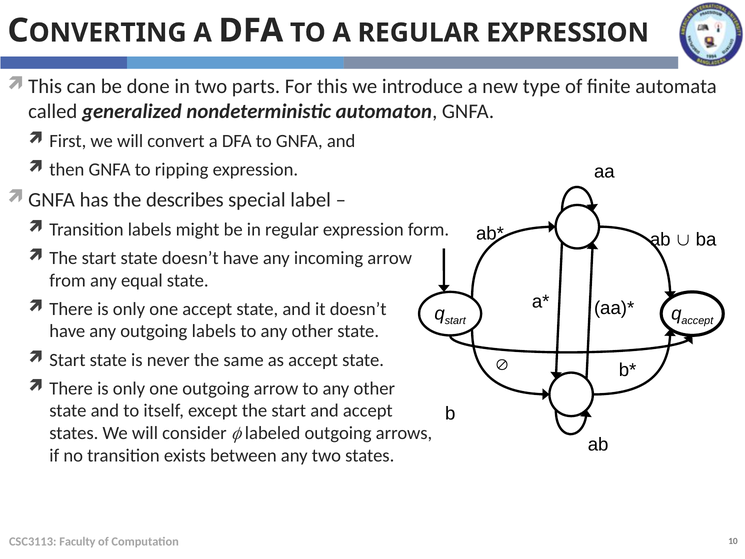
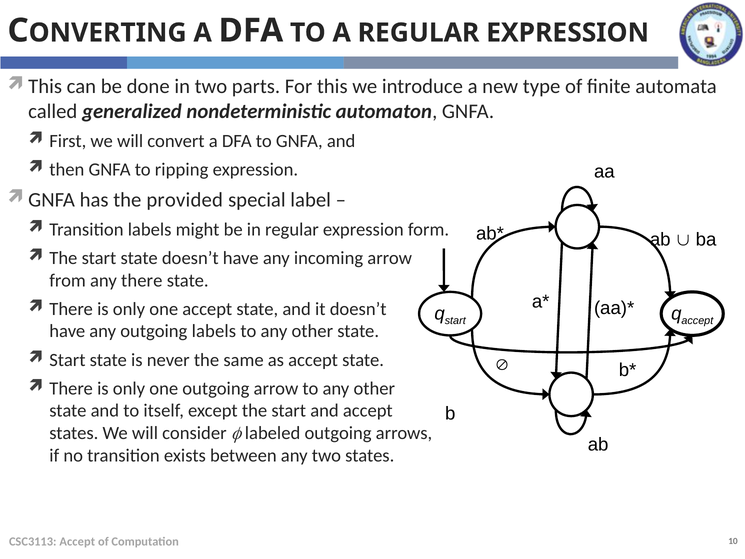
describes: describes -> provided
equal: equal -> there
CSC3113 Faculty: Faculty -> Accept
